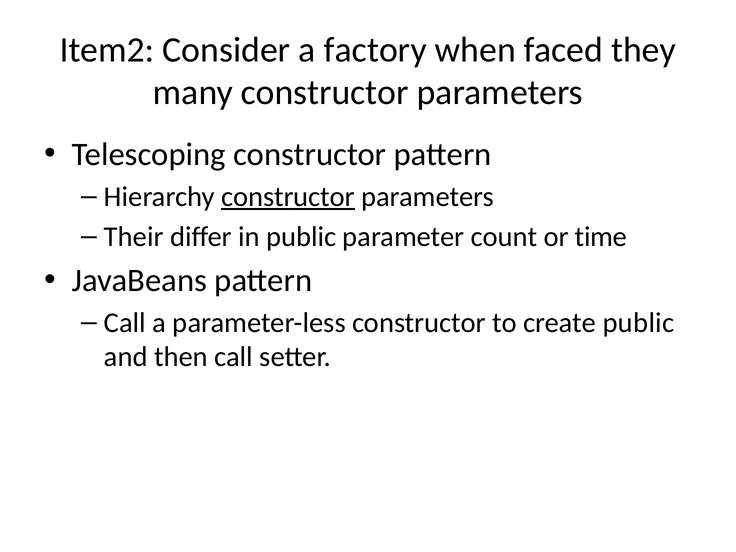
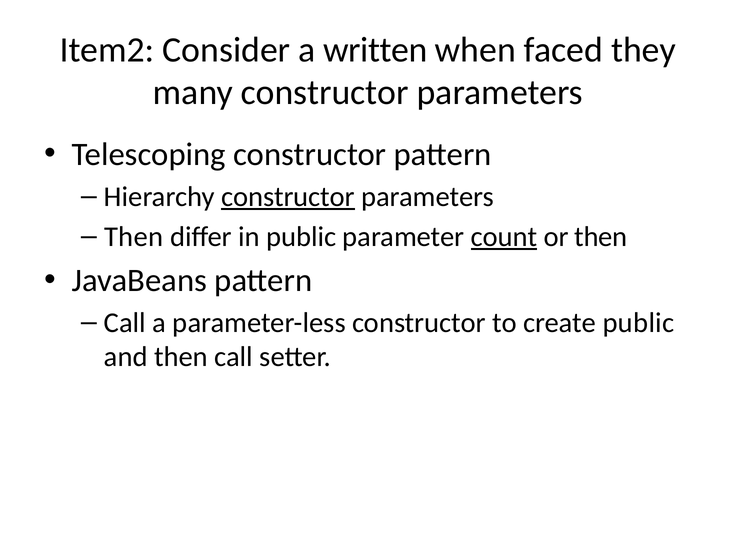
factory: factory -> written
Their at (134, 237): Their -> Then
count underline: none -> present
or time: time -> then
